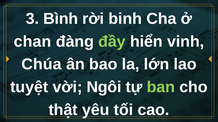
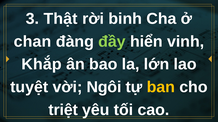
Bình: Bình -> Thật
Chúa: Chúa -> Khắp
ban colour: light green -> yellow
thật: thật -> triệt
